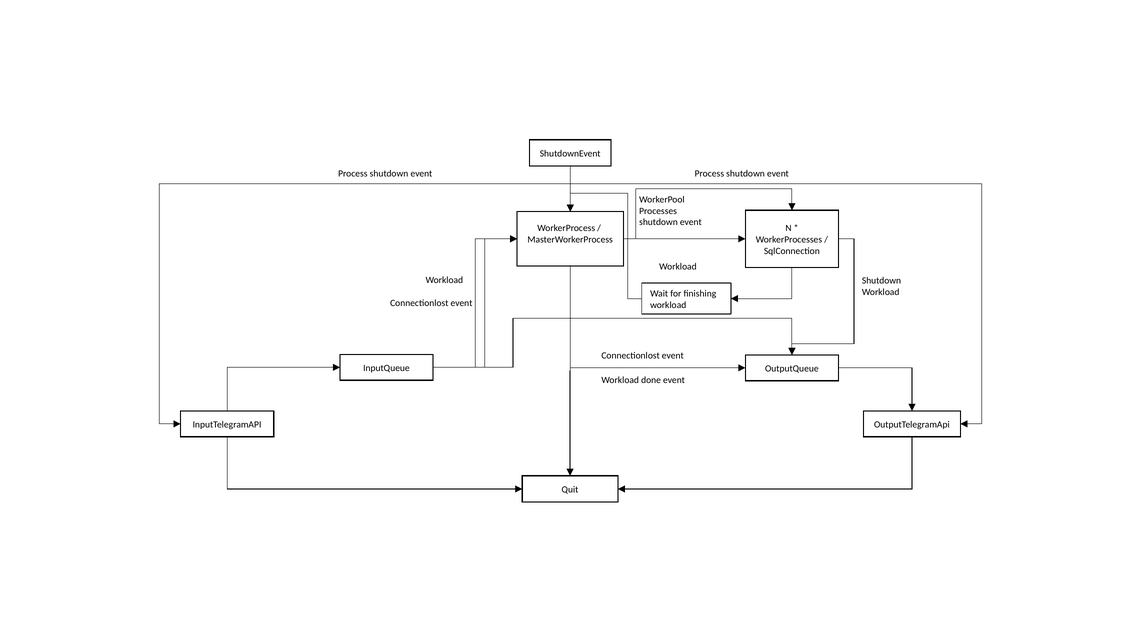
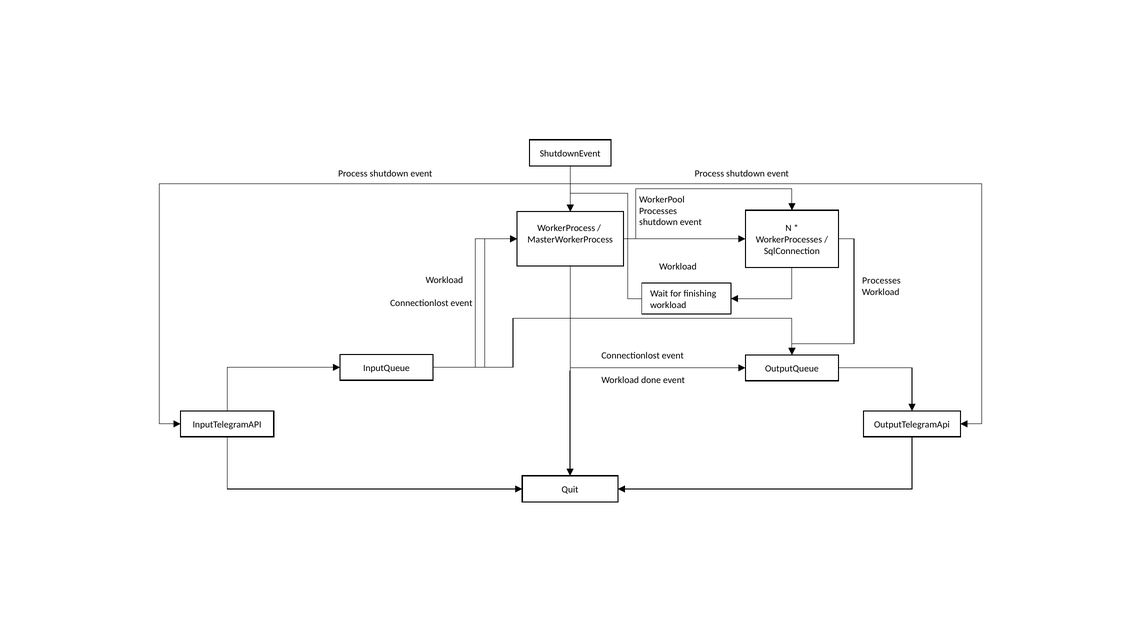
Shutdown at (881, 281): Shutdown -> Processes
